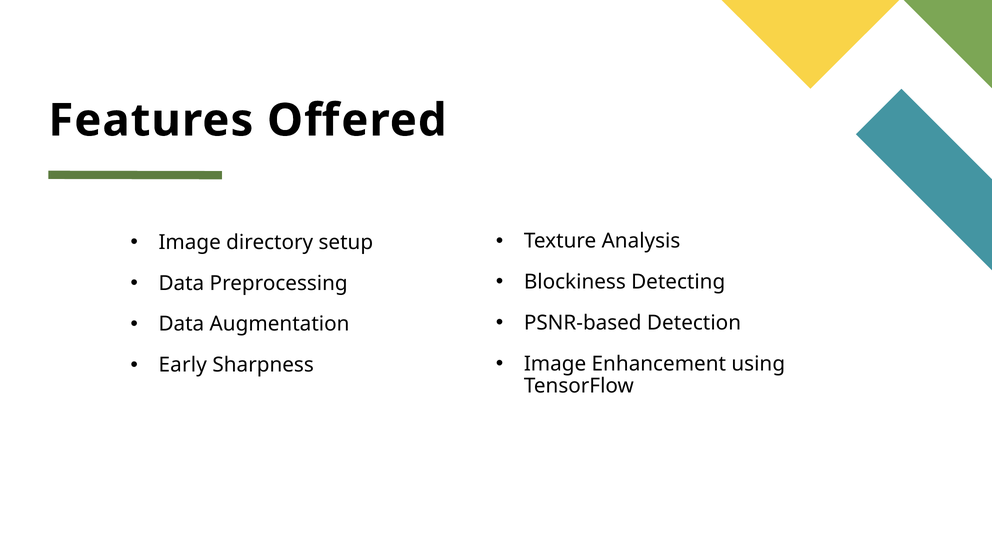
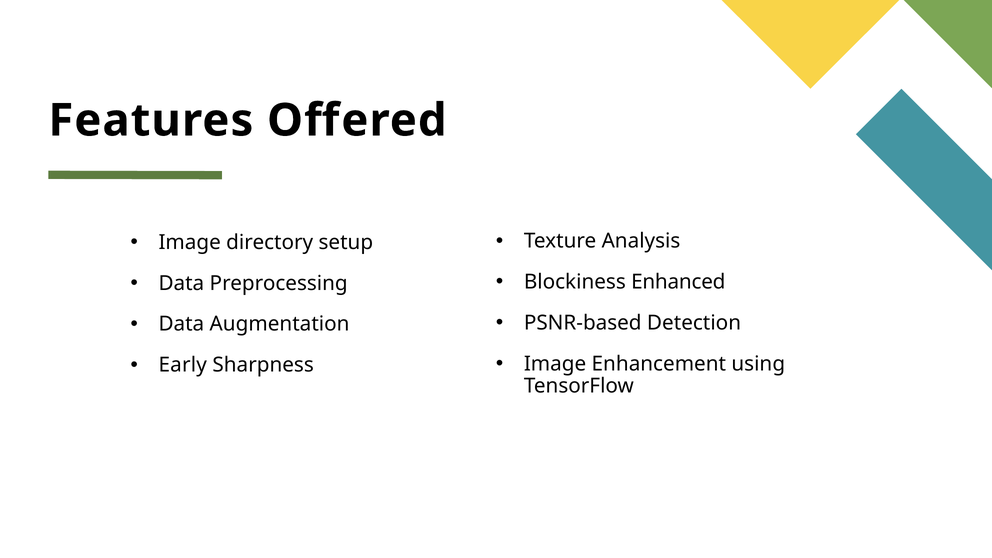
Detecting: Detecting -> Enhanced
